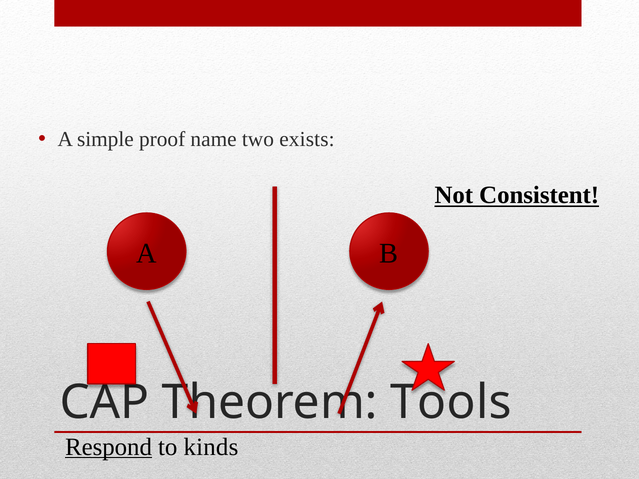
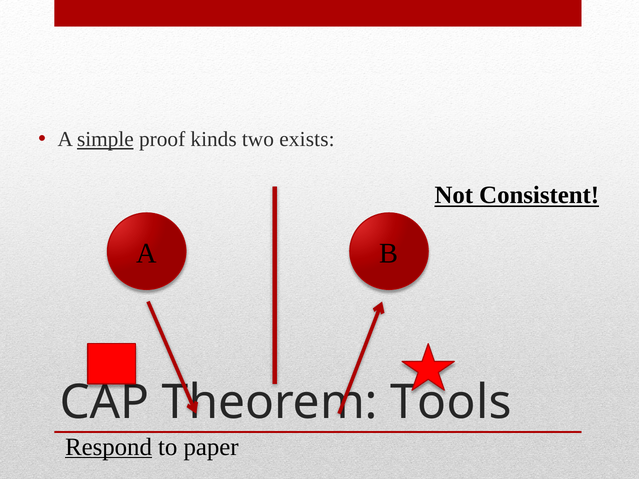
simple underline: none -> present
name: name -> kinds
kinds: kinds -> paper
